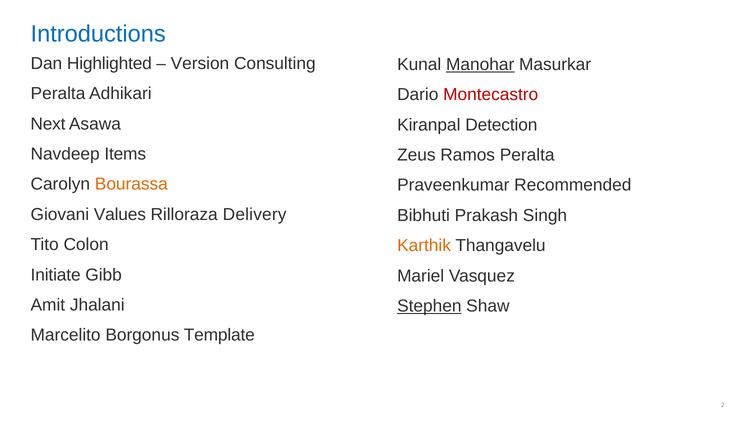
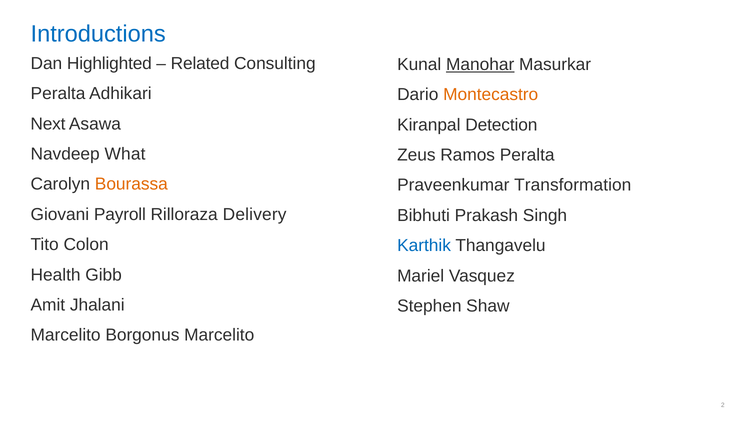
Version: Version -> Related
Montecastro colour: red -> orange
Items: Items -> What
Recommended: Recommended -> Transformation
Values: Values -> Payroll
Karthik colour: orange -> blue
Initiate: Initiate -> Health
Stephen underline: present -> none
Borgonus Template: Template -> Marcelito
